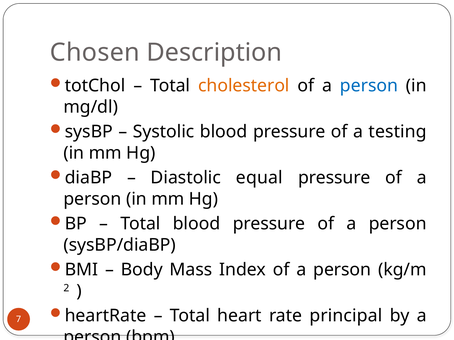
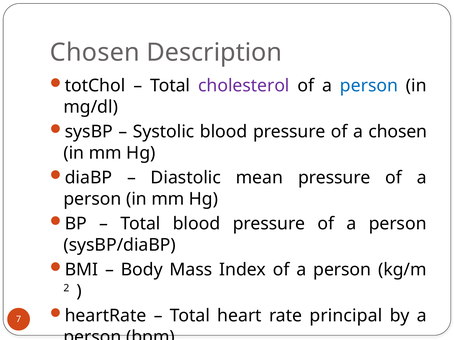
cholesterol colour: orange -> purple
a testing: testing -> chosen
equal: equal -> mean
